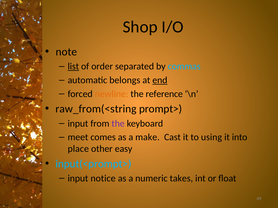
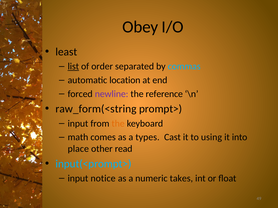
Shop: Shop -> Obey
note: note -> least
belongs: belongs -> location
end underline: present -> none
newline colour: orange -> purple
raw_from(<string: raw_from(<string -> raw_form(<string
the at (118, 124) colour: purple -> orange
meet: meet -> math
make: make -> types
easy: easy -> read
